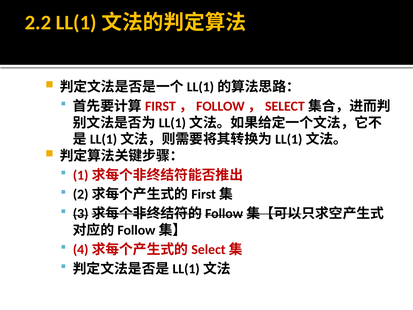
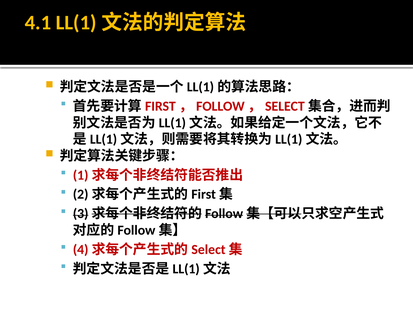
2.2: 2.2 -> 4.1
